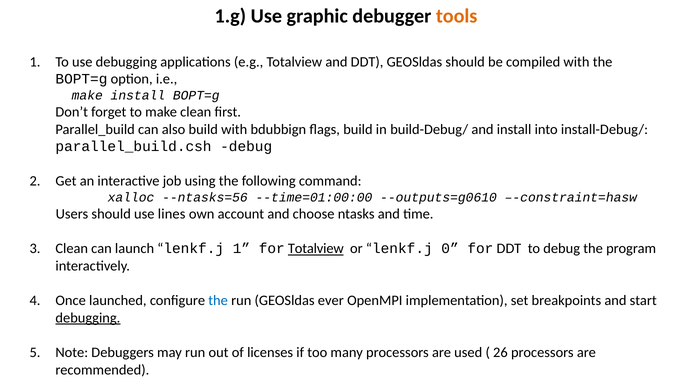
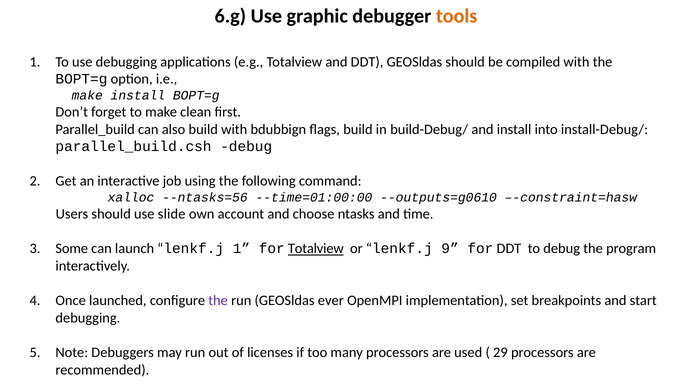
1.g: 1.g -> 6.g
lines: lines -> slide
Clean at (72, 249): Clean -> Some
0: 0 -> 9
the at (218, 301) colour: blue -> purple
debugging at (88, 318) underline: present -> none
26: 26 -> 29
